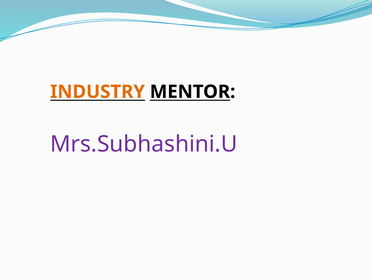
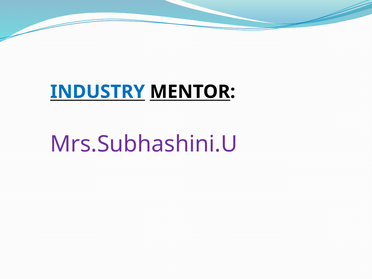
INDUSTRY colour: orange -> blue
